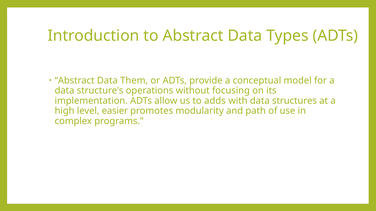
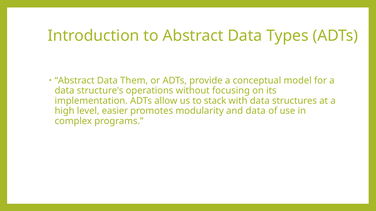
adds: adds -> stack
and path: path -> data
